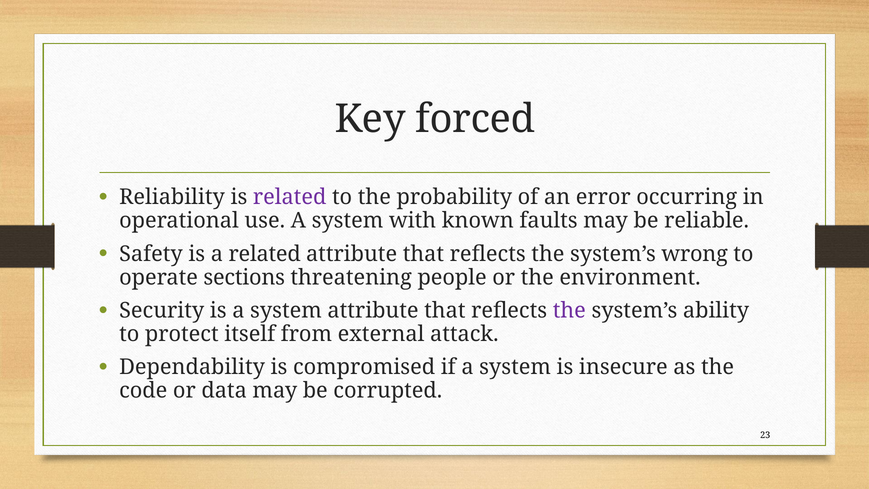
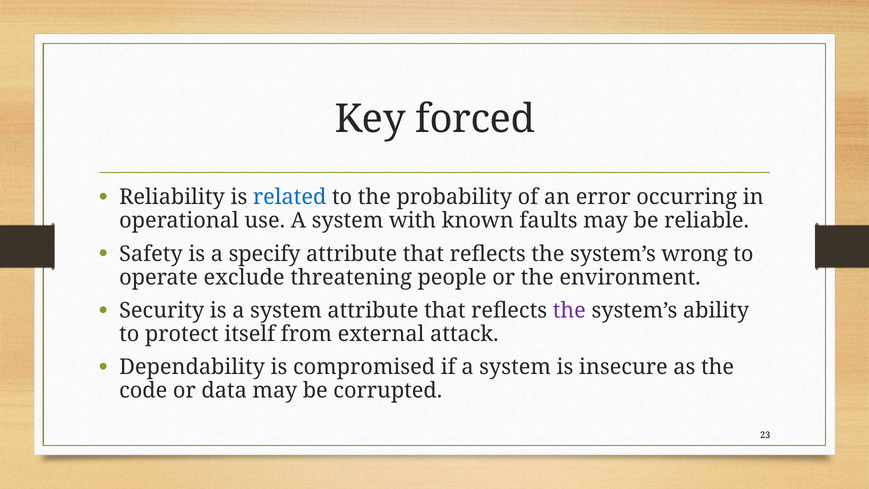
related at (290, 197) colour: purple -> blue
a related: related -> specify
sections: sections -> exclude
